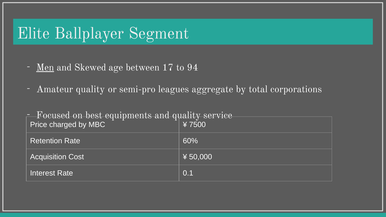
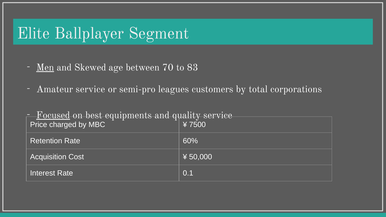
17: 17 -> 70
94: 94 -> 83
Amateur quality: quality -> service
aggregate: aggregate -> customers
Focused underline: none -> present
